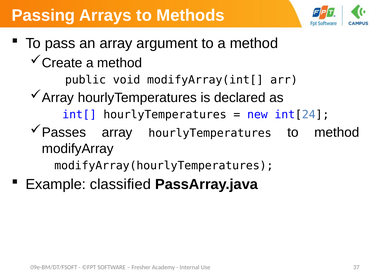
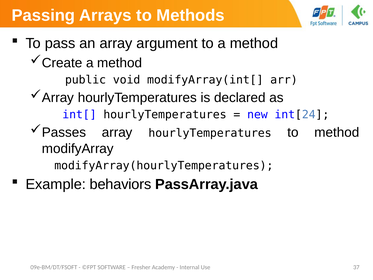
classified: classified -> behaviors
